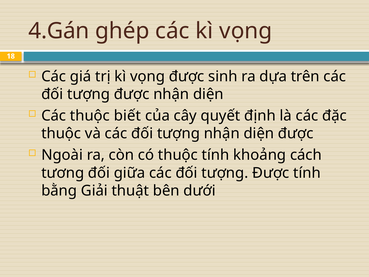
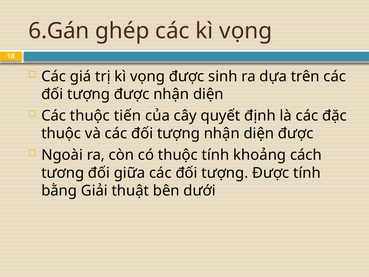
4.Gán: 4.Gán -> 6.Gán
biết: biết -> tiến
